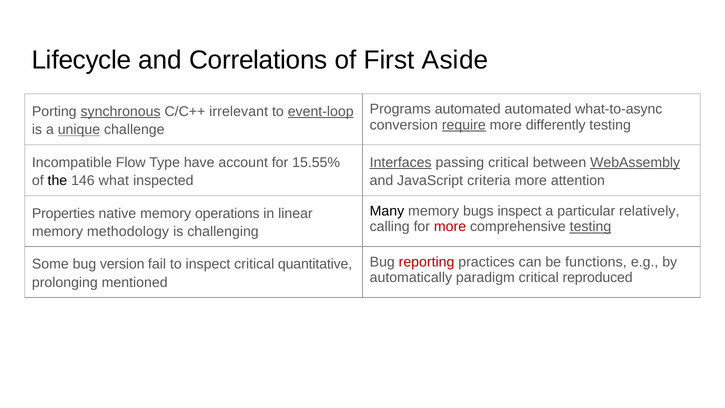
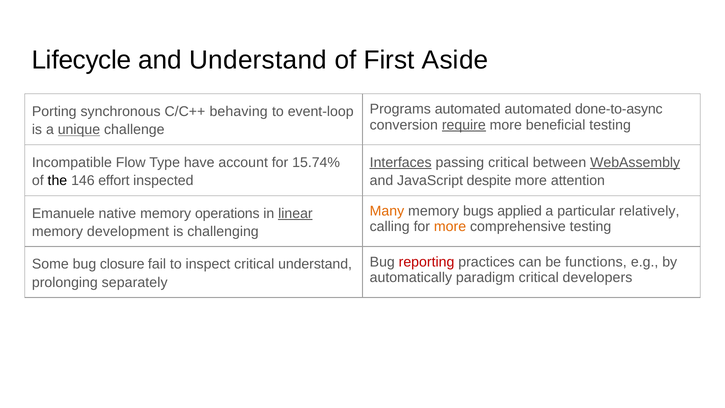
and Correlations: Correlations -> Understand
what-to-async: what-to-async -> done-to-async
synchronous underline: present -> none
irrelevant: irrelevant -> behaving
event-loop underline: present -> none
differently: differently -> beneficial
15.55%: 15.55% -> 15.74%
what: what -> effort
criteria: criteria -> despite
Many colour: black -> orange
bugs inspect: inspect -> applied
Properties: Properties -> Emanuele
linear underline: none -> present
more at (450, 227) colour: red -> orange
testing at (590, 227) underline: present -> none
methodology: methodology -> development
version: version -> closure
critical quantitative: quantitative -> understand
reproduced: reproduced -> developers
mentioned: mentioned -> separately
